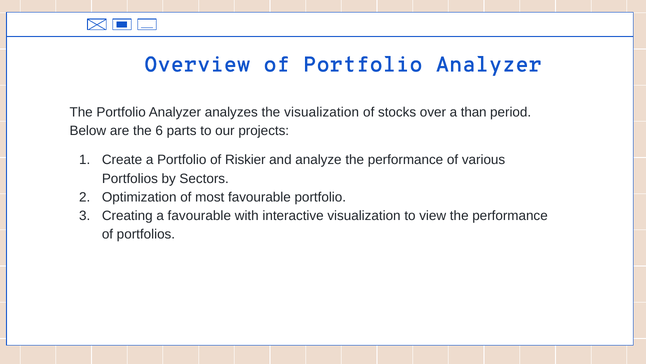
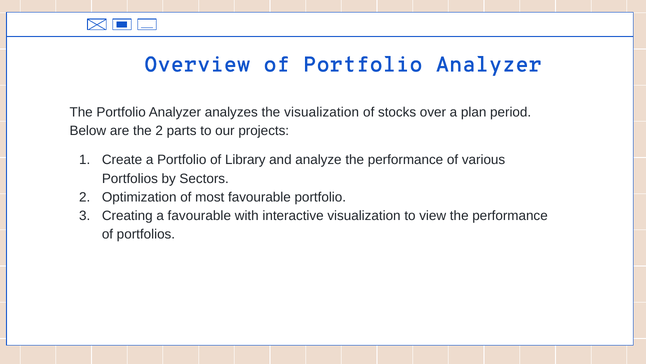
than: than -> plan
the 6: 6 -> 2
Riskier: Riskier -> Library
